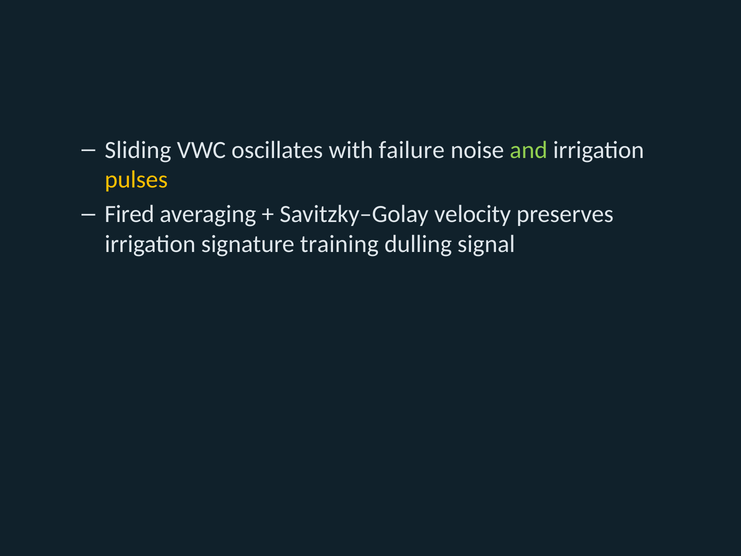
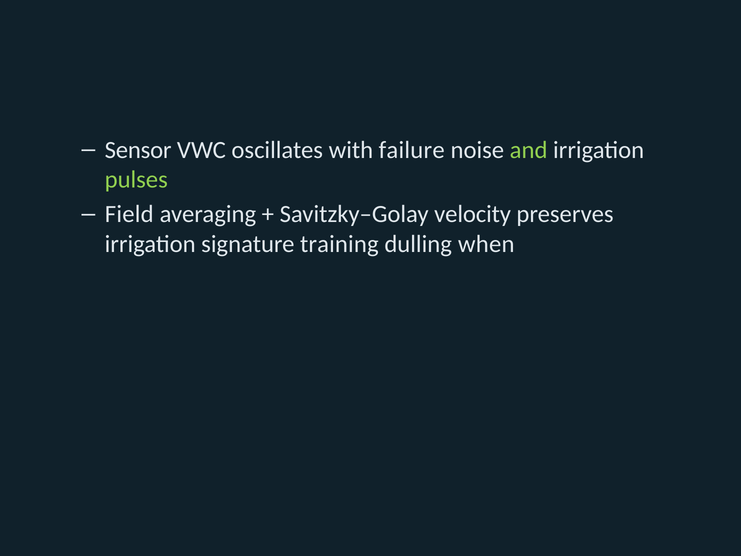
Sliding: Sliding -> Sensor
pulses colour: yellow -> light green
Fired: Fired -> Field
signal: signal -> when
